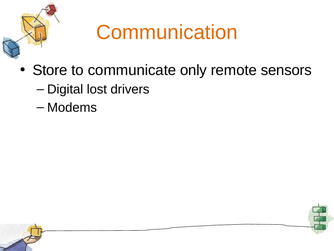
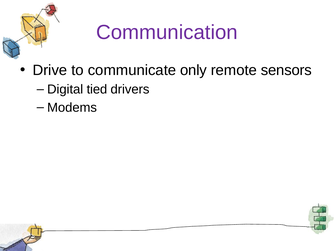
Communication colour: orange -> purple
Store: Store -> Drive
lost: lost -> tied
